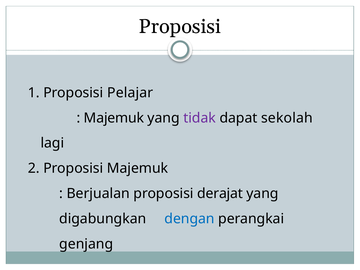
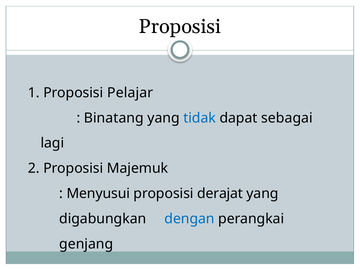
Majemuk at (114, 118): Majemuk -> Binatang
tidak colour: purple -> blue
sekolah: sekolah -> sebagai
Berjualan: Berjualan -> Menyusui
